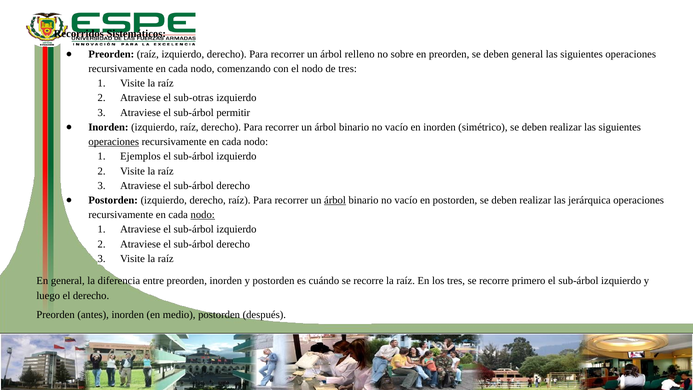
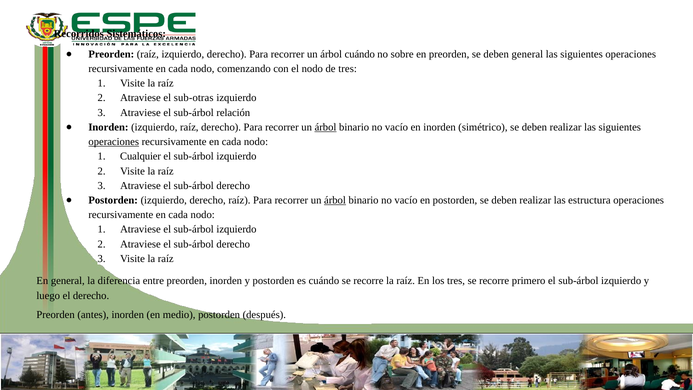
árbol relleno: relleno -> cuándo
permitir: permitir -> relación
árbol at (326, 127) underline: none -> present
Ejemplos: Ejemplos -> Cualquier
jerárquica: jerárquica -> estructura
nodo at (203, 215) underline: present -> none
